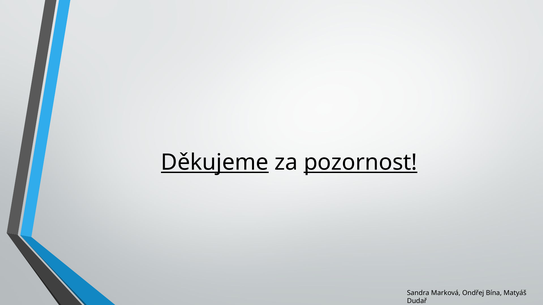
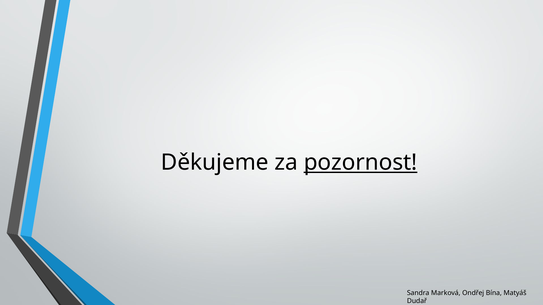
Děkujeme underline: present -> none
